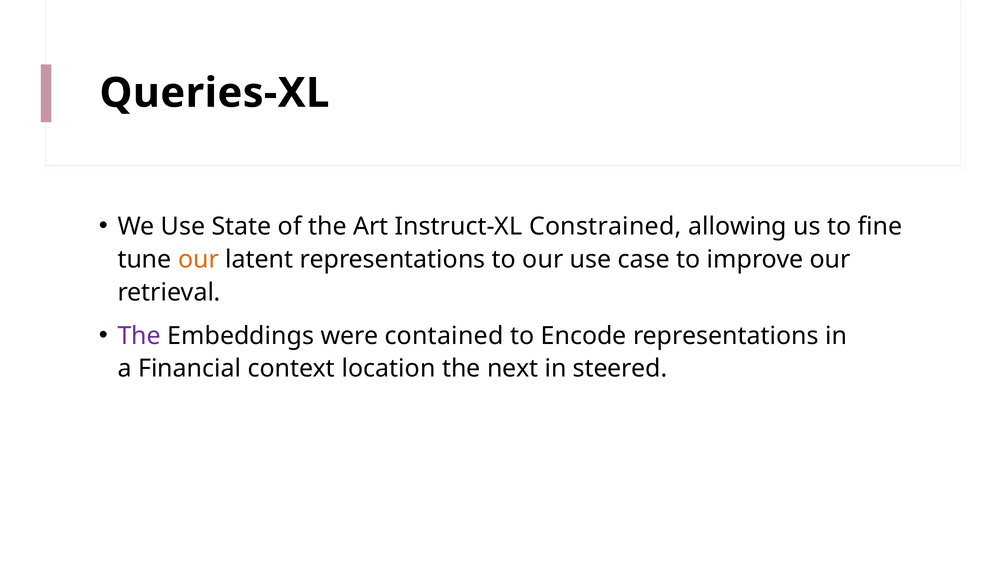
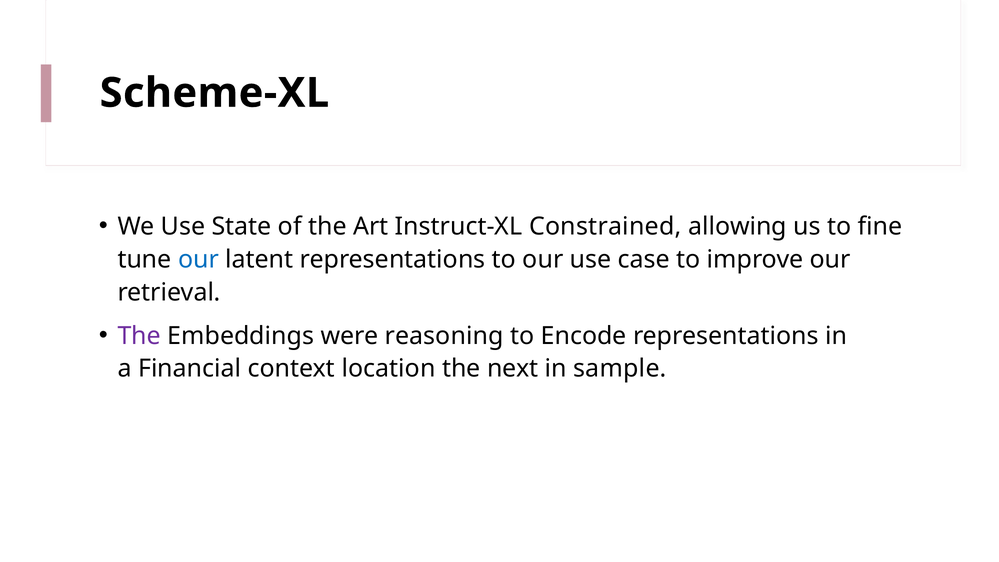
Queries-XL: Queries-XL -> Scheme-XL
our at (198, 259) colour: orange -> blue
contained: contained -> reasoning
steered: steered -> sample
